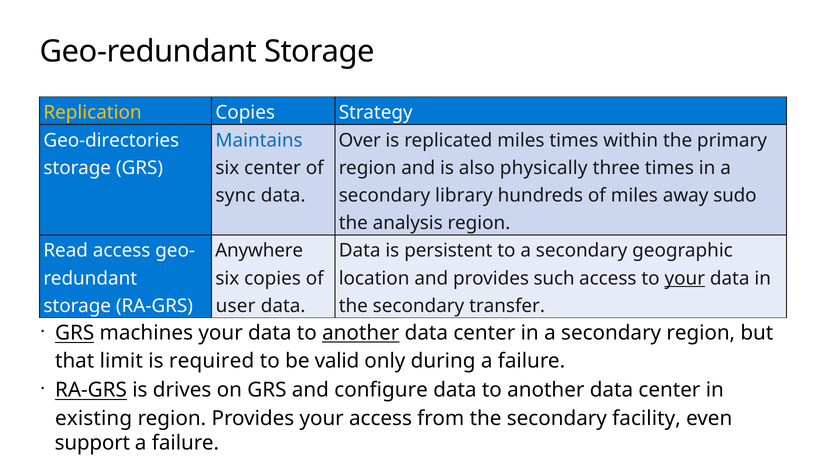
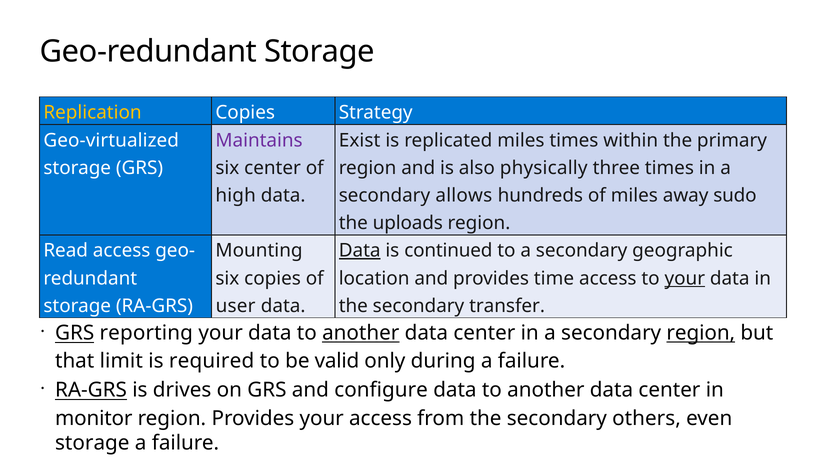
Geo-directories: Geo-directories -> Geo-virtualized
Maintains colour: blue -> purple
Over: Over -> Exist
sync: sync -> high
library: library -> allows
analysis: analysis -> uploads
Anywhere: Anywhere -> Mounting
Data at (360, 251) underline: none -> present
persistent: persistent -> continued
such: such -> time
machines: machines -> reporting
region at (701, 333) underline: none -> present
existing: existing -> monitor
facility: facility -> others
support at (92, 444): support -> storage
